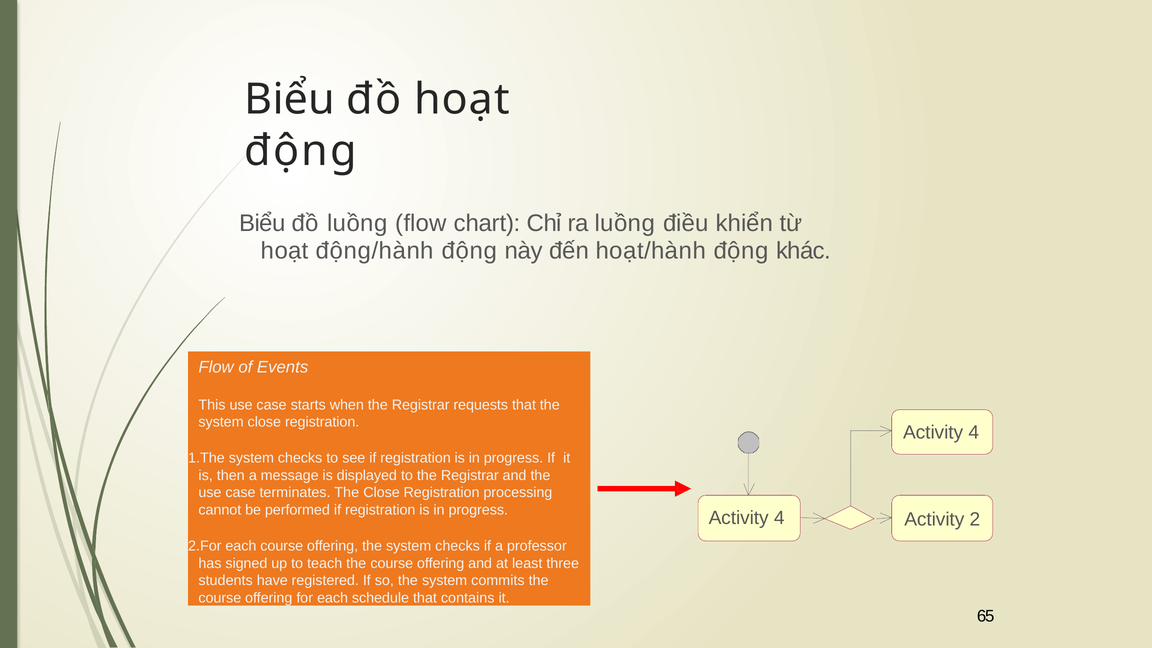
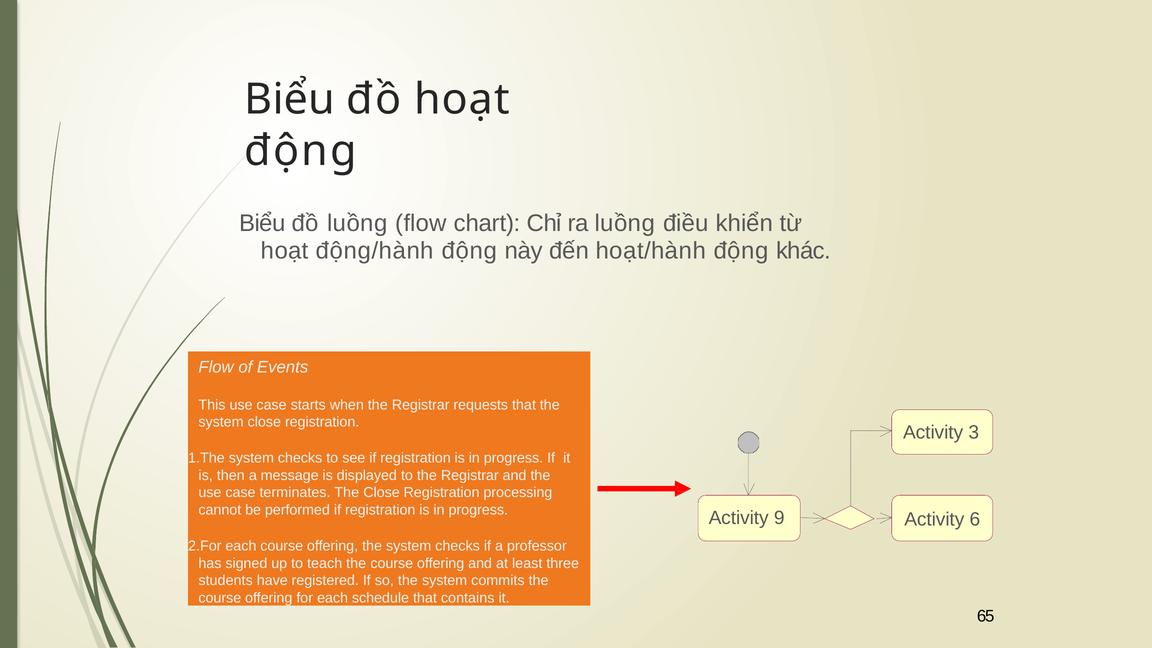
4 at (974, 432): 4 -> 3
4 at (779, 518): 4 -> 9
2: 2 -> 6
